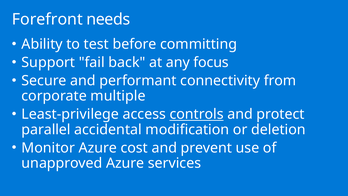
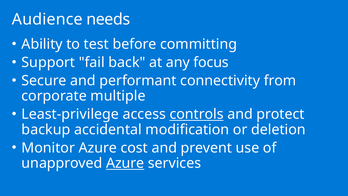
Forefront: Forefront -> Audience
parallel: parallel -> backup
Azure at (125, 163) underline: none -> present
